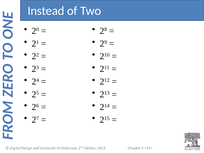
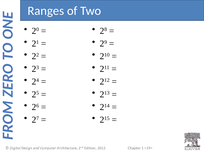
Instead: Instead -> Ranges
